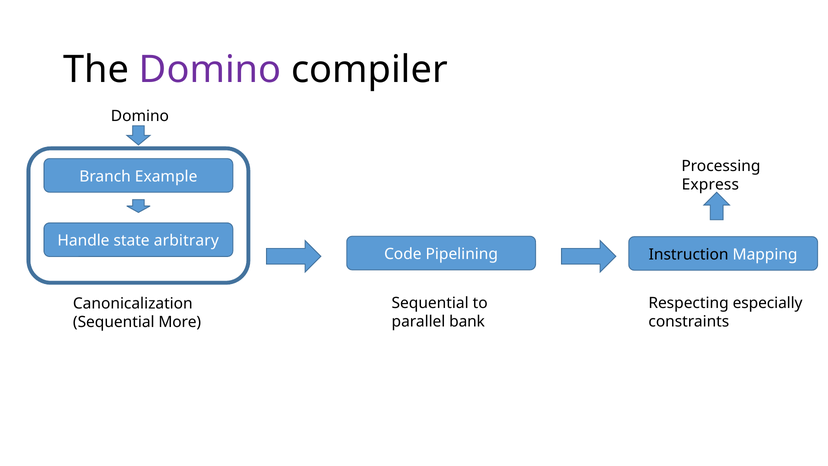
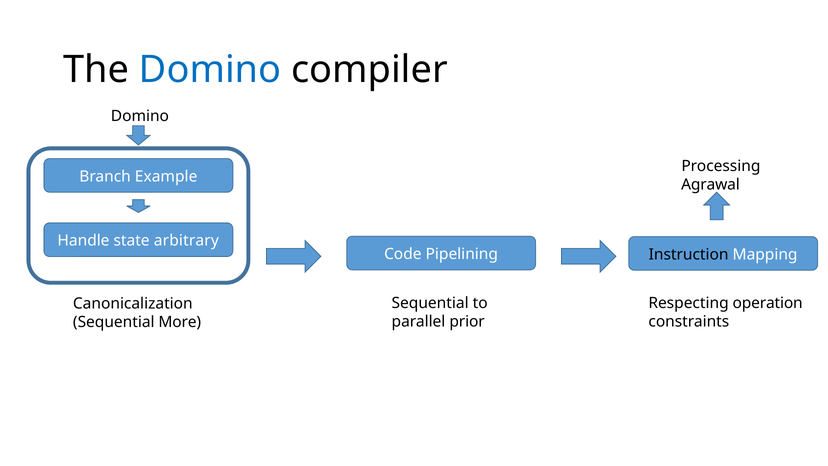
Domino at (210, 70) colour: purple -> blue
Express: Express -> Agrawal
especially: especially -> operation
bank: bank -> prior
